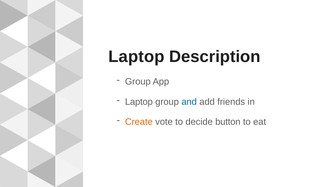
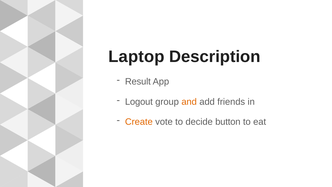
Group at (138, 82): Group -> Result
Laptop at (139, 102): Laptop -> Logout
and colour: blue -> orange
